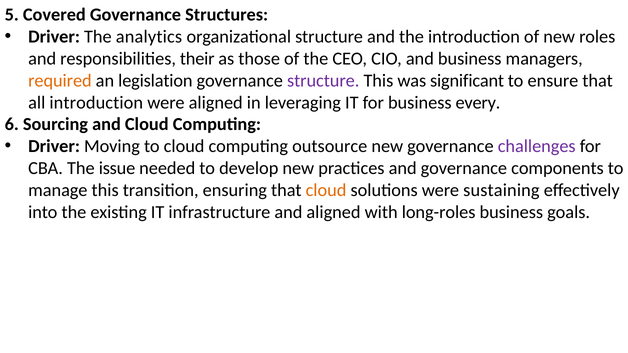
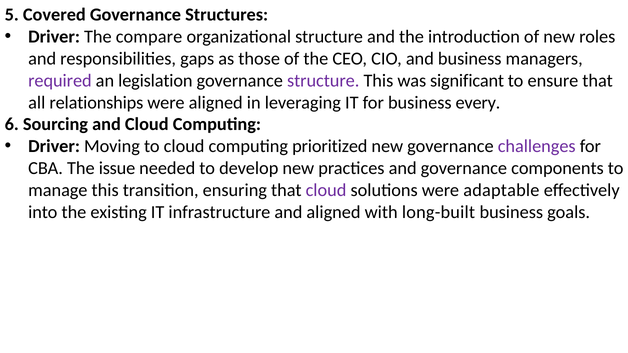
analytics: analytics -> compare
their: their -> gaps
required colour: orange -> purple
all introduction: introduction -> relationships
outsource: outsource -> prioritized
cloud at (326, 191) colour: orange -> purple
sustaining: sustaining -> adaptable
long-roles: long-roles -> long-built
